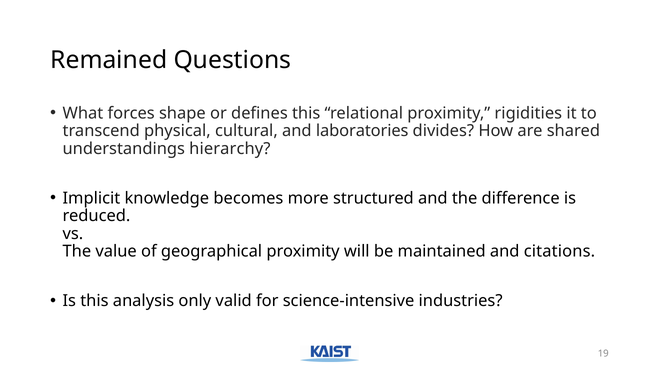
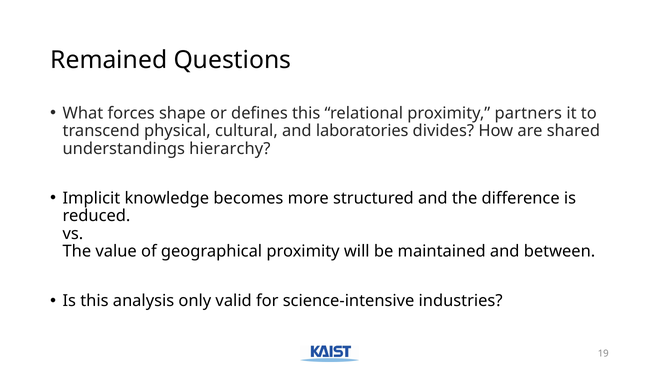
rigidities: rigidities -> partners
citations: citations -> between
